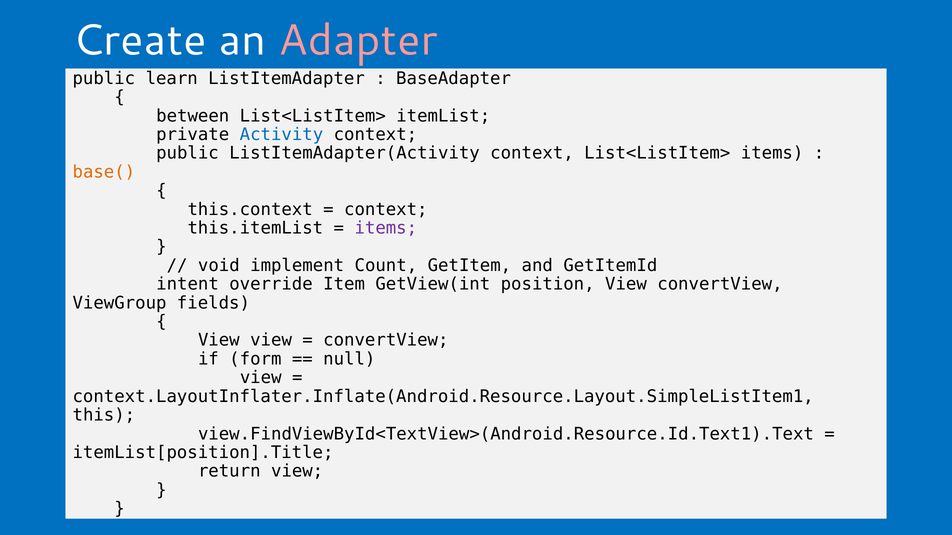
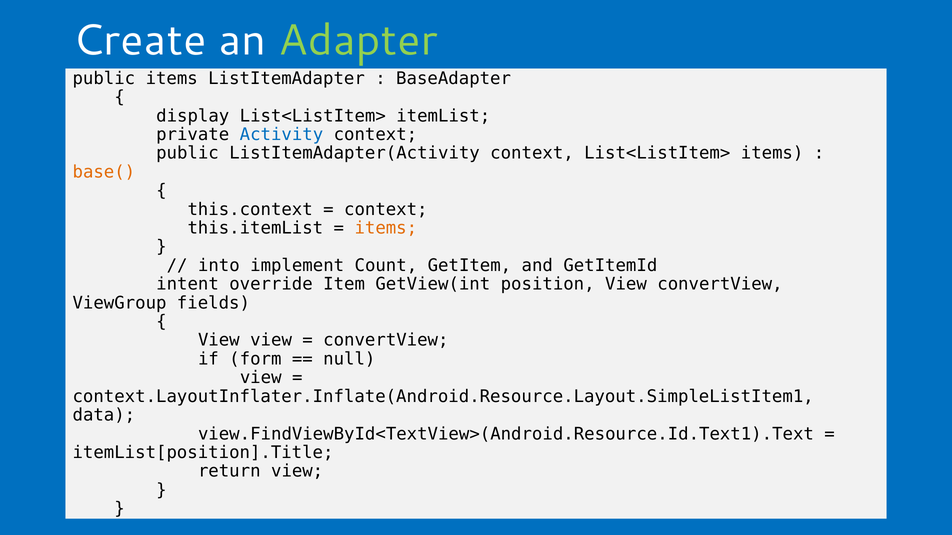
Adapter colour: pink -> light green
public learn: learn -> items
between: between -> display
items at (386, 228) colour: purple -> orange
void: void -> into
this: this -> data
